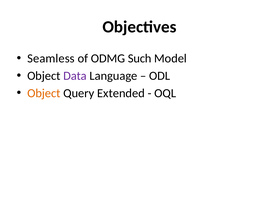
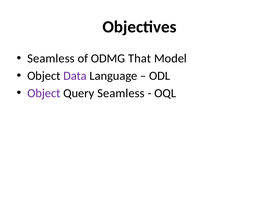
Such: Such -> That
Object at (44, 93) colour: orange -> purple
Query Extended: Extended -> Seamless
